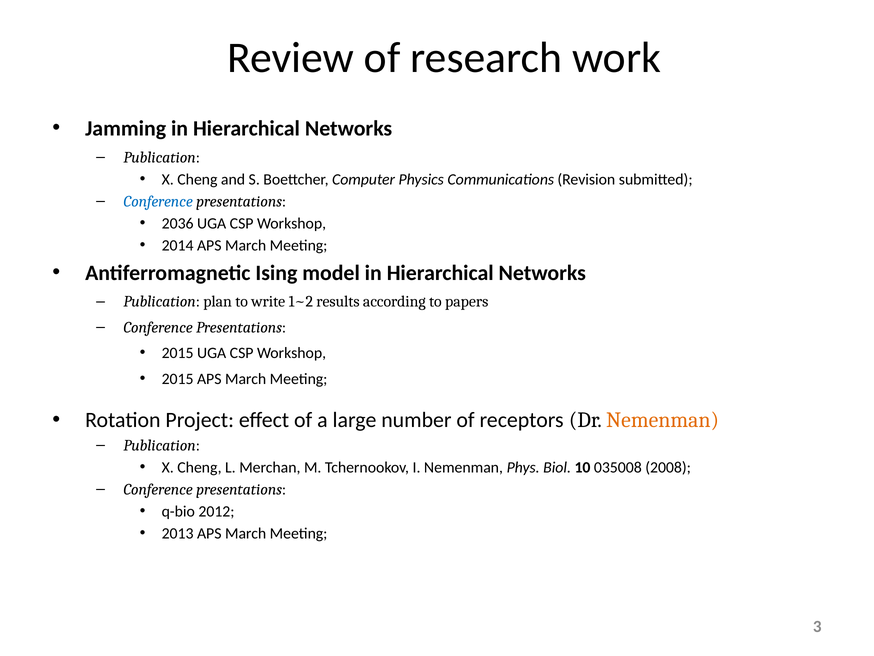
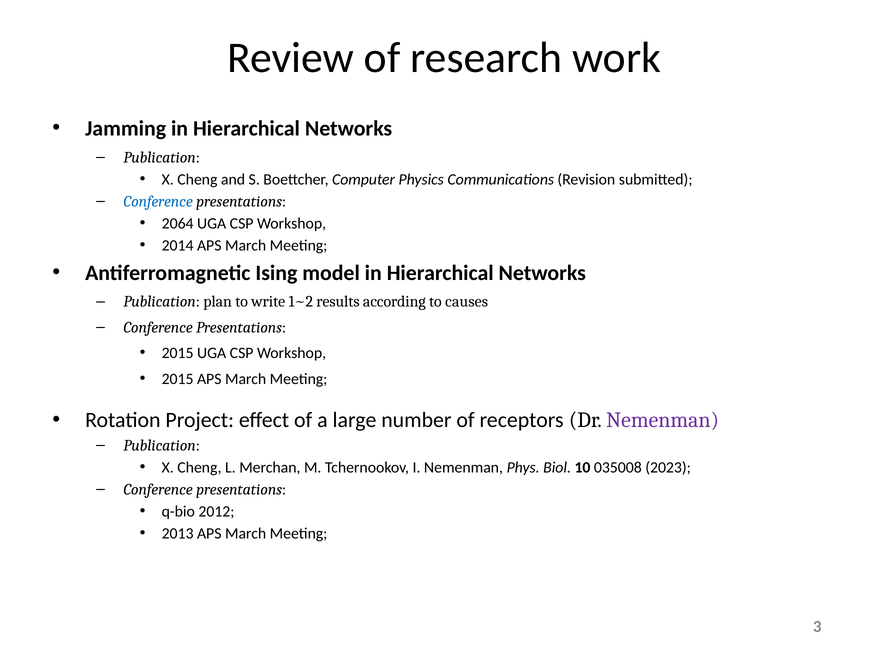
2036: 2036 -> 2064
papers: papers -> causes
Nemenman at (663, 420) colour: orange -> purple
2008: 2008 -> 2023
